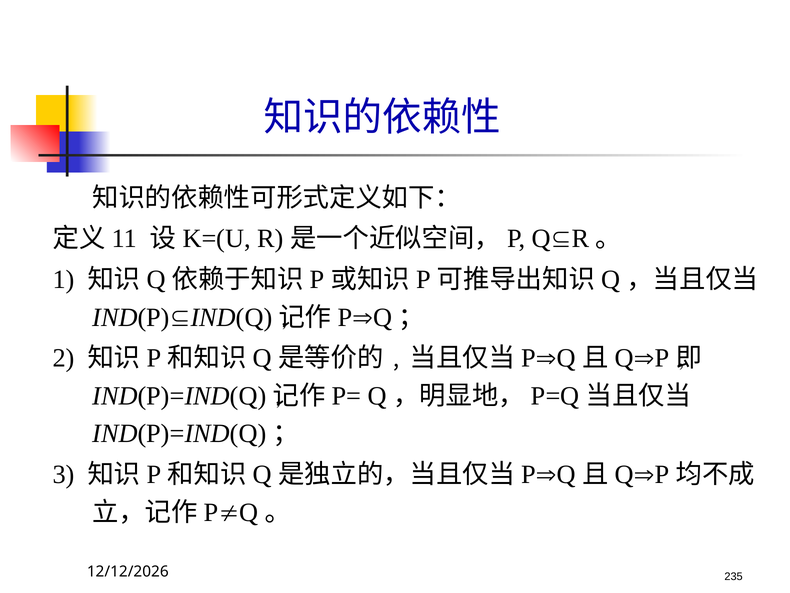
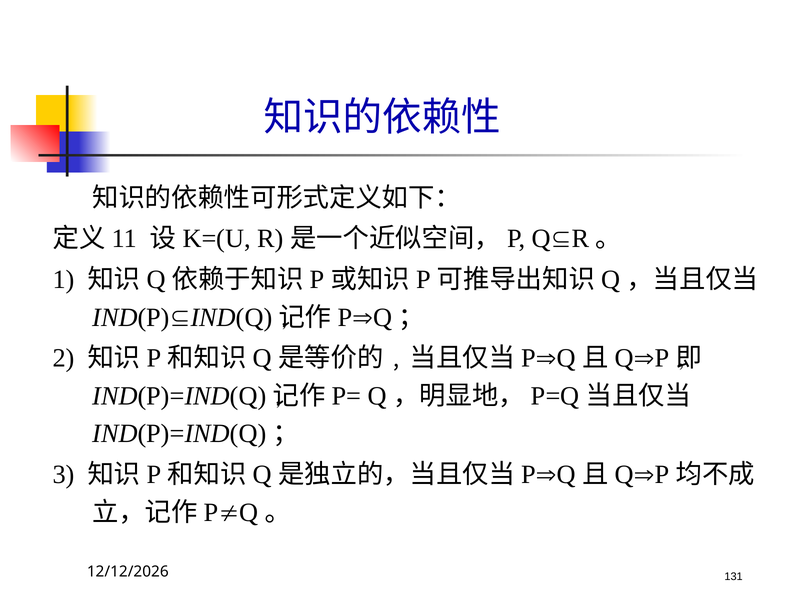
235: 235 -> 131
